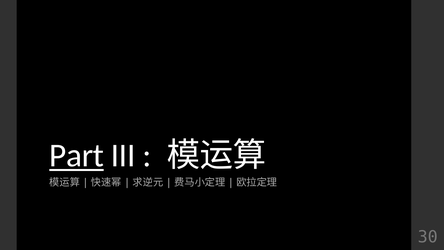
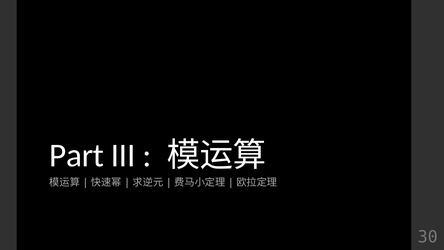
Part underline: present -> none
